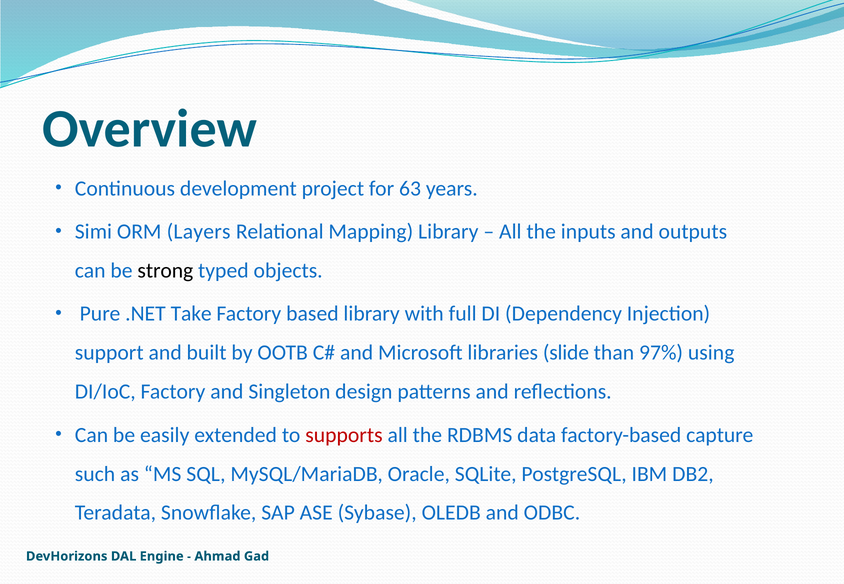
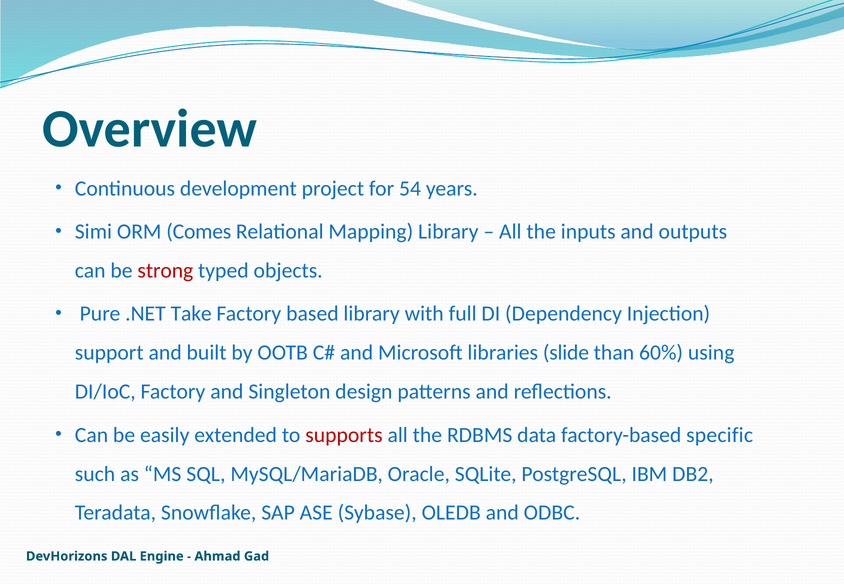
63: 63 -> 54
Layers: Layers -> Comes
strong colour: black -> red
97%: 97% -> 60%
capture: capture -> specific
